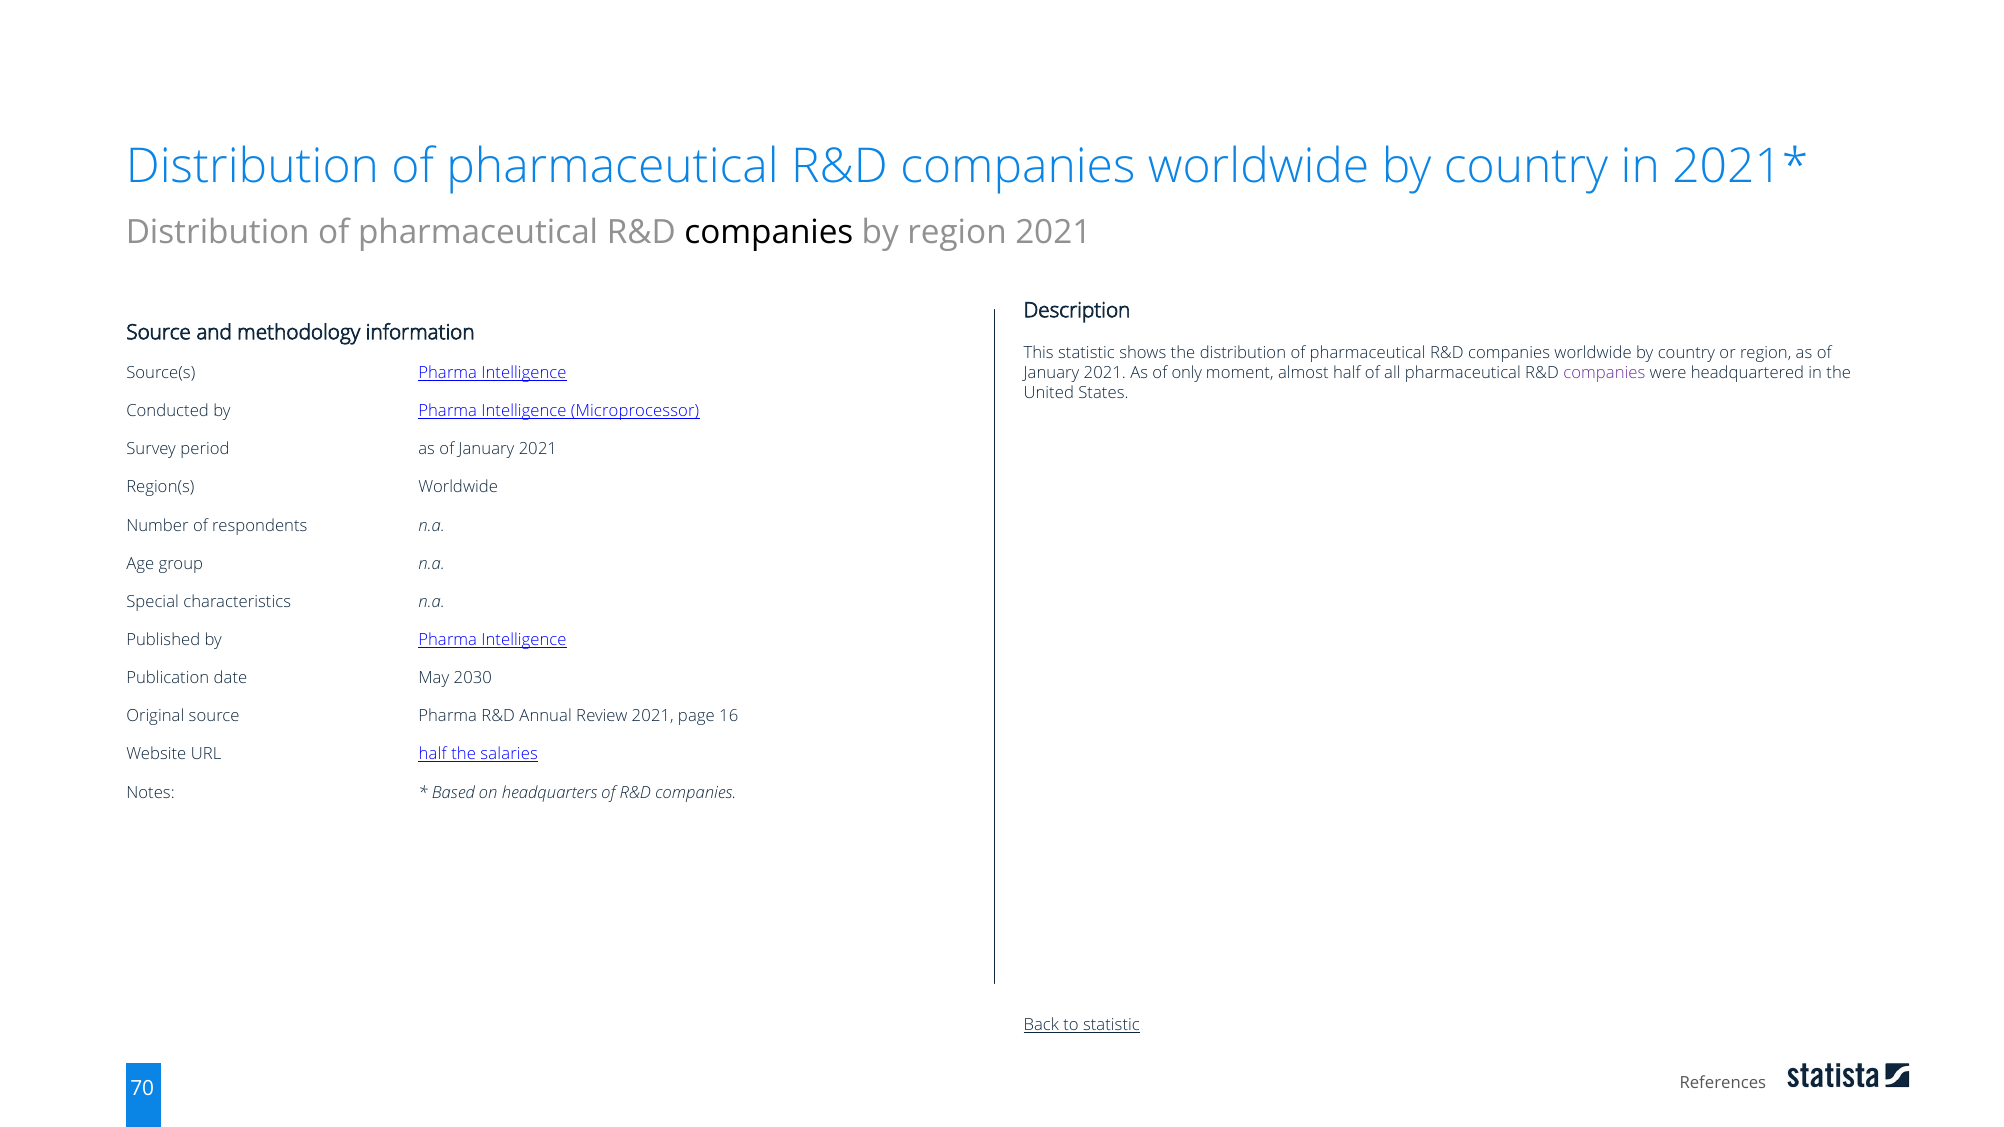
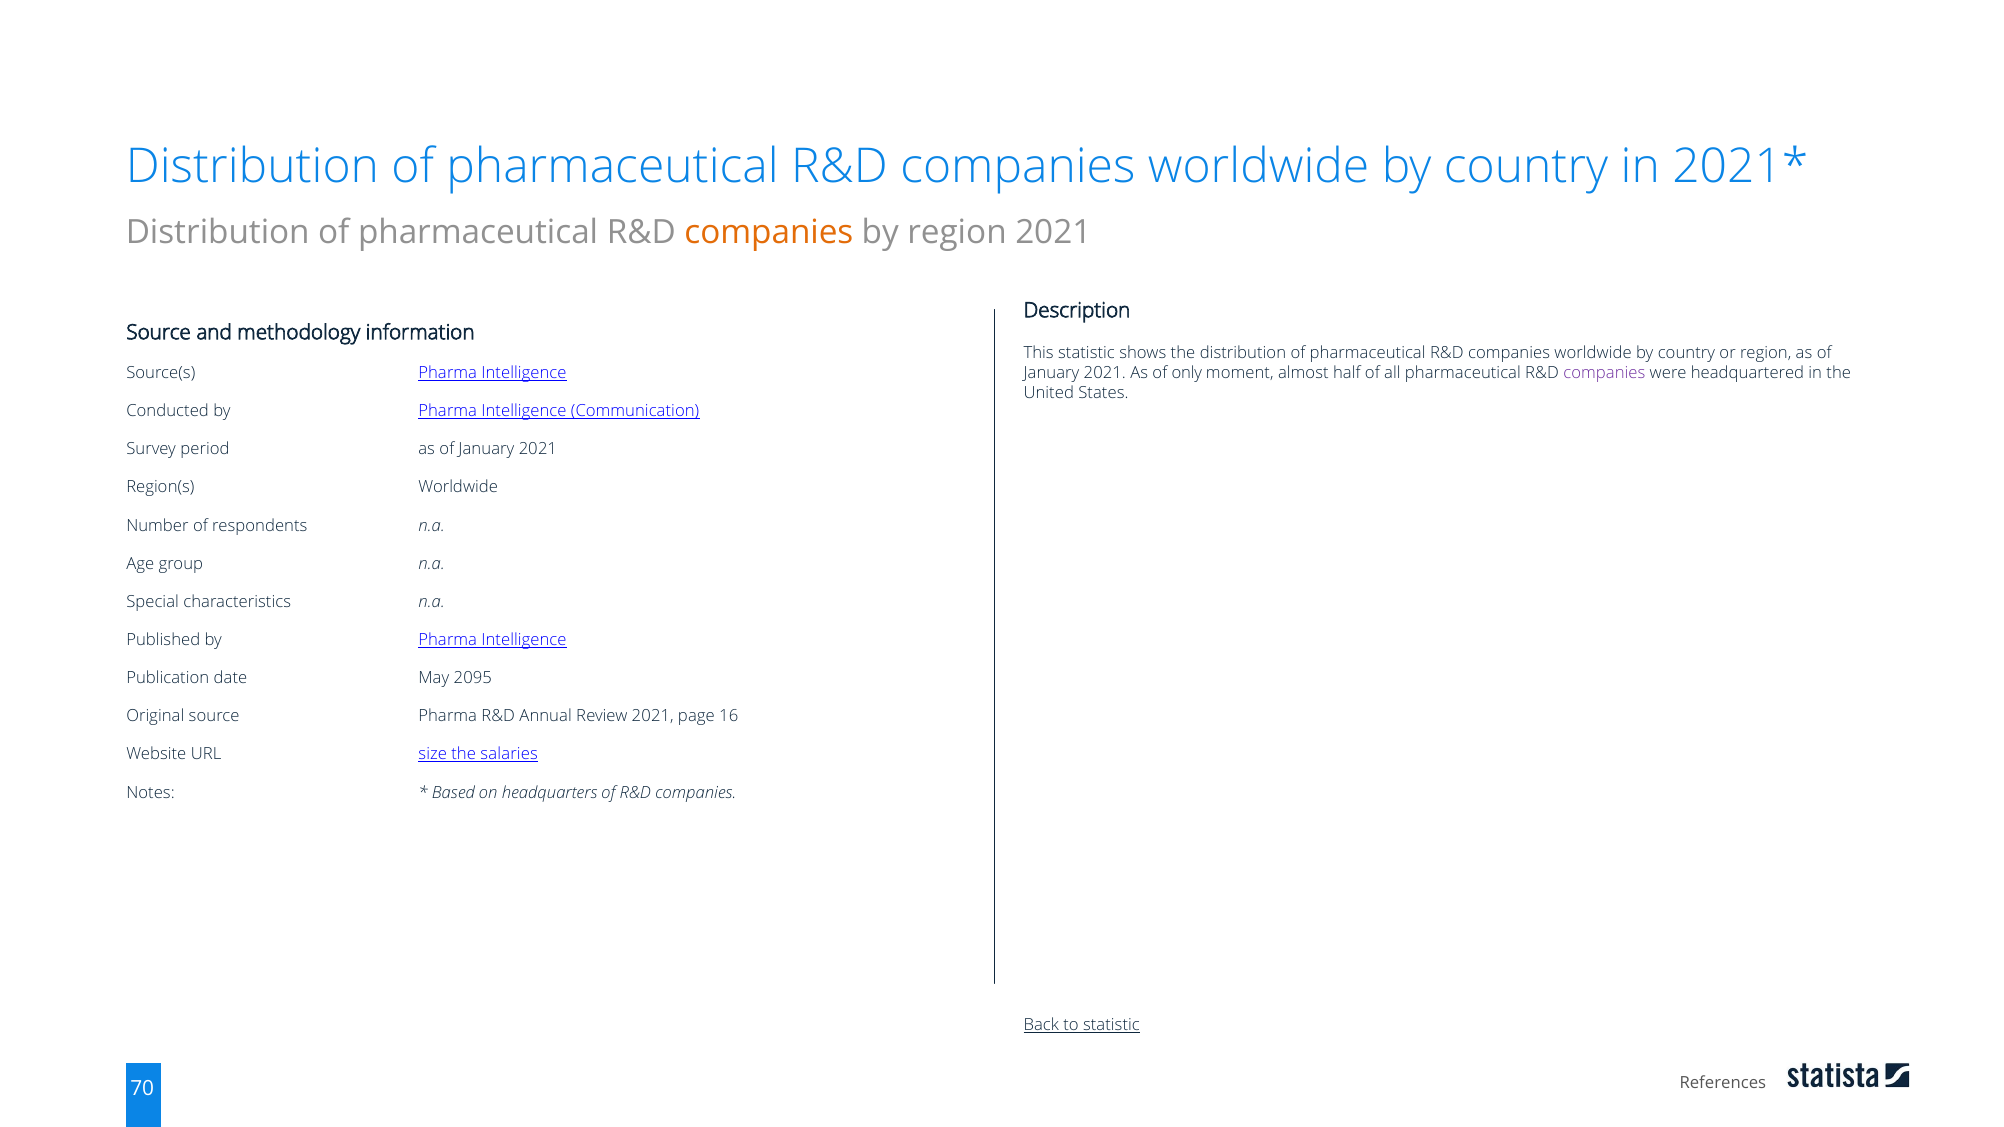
companies at (769, 232) colour: black -> orange
Microprocessor: Microprocessor -> Communication
2030: 2030 -> 2095
URL half: half -> size
